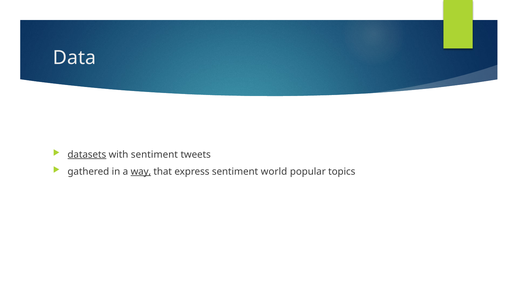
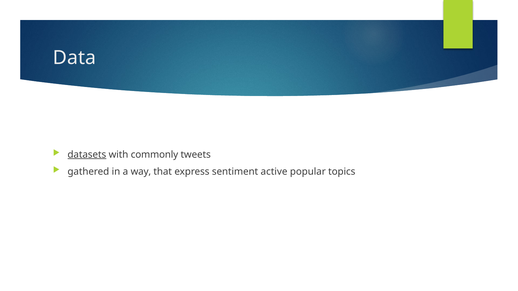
with sentiment: sentiment -> commonly
way underline: present -> none
world: world -> active
